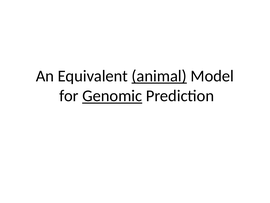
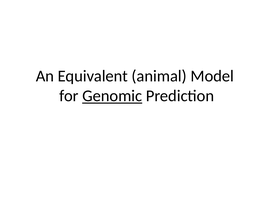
animal underline: present -> none
